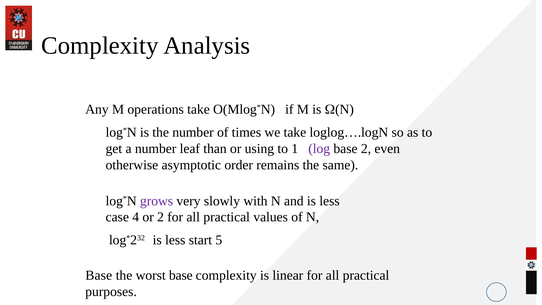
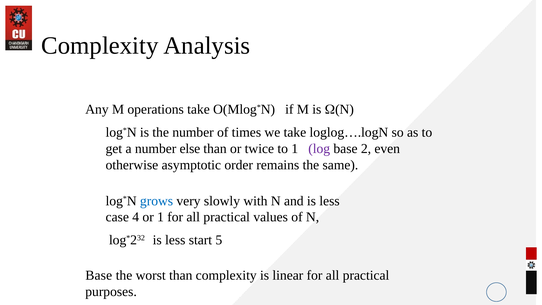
leaf: leaf -> else
using: using -> twice
grows colour: purple -> blue
or 2: 2 -> 1
worst base: base -> than
